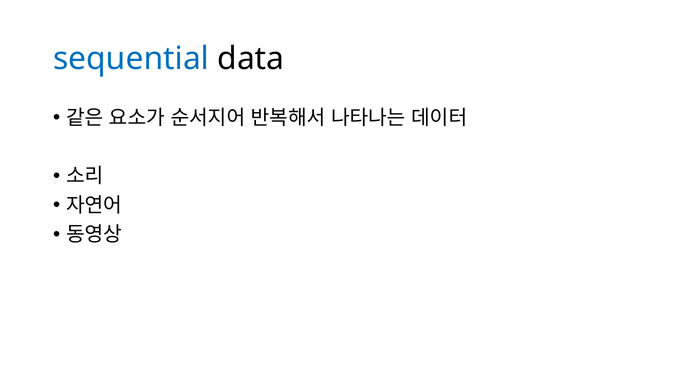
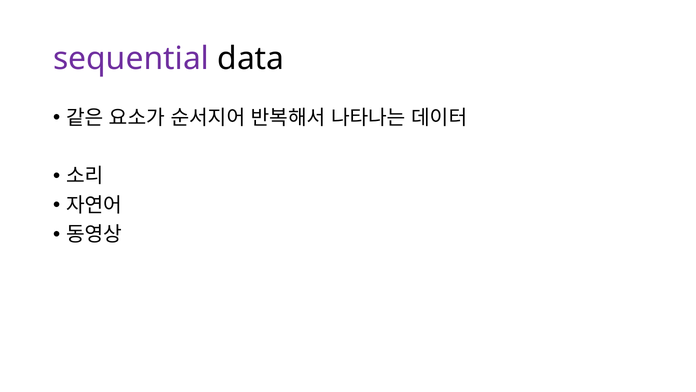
sequential colour: blue -> purple
